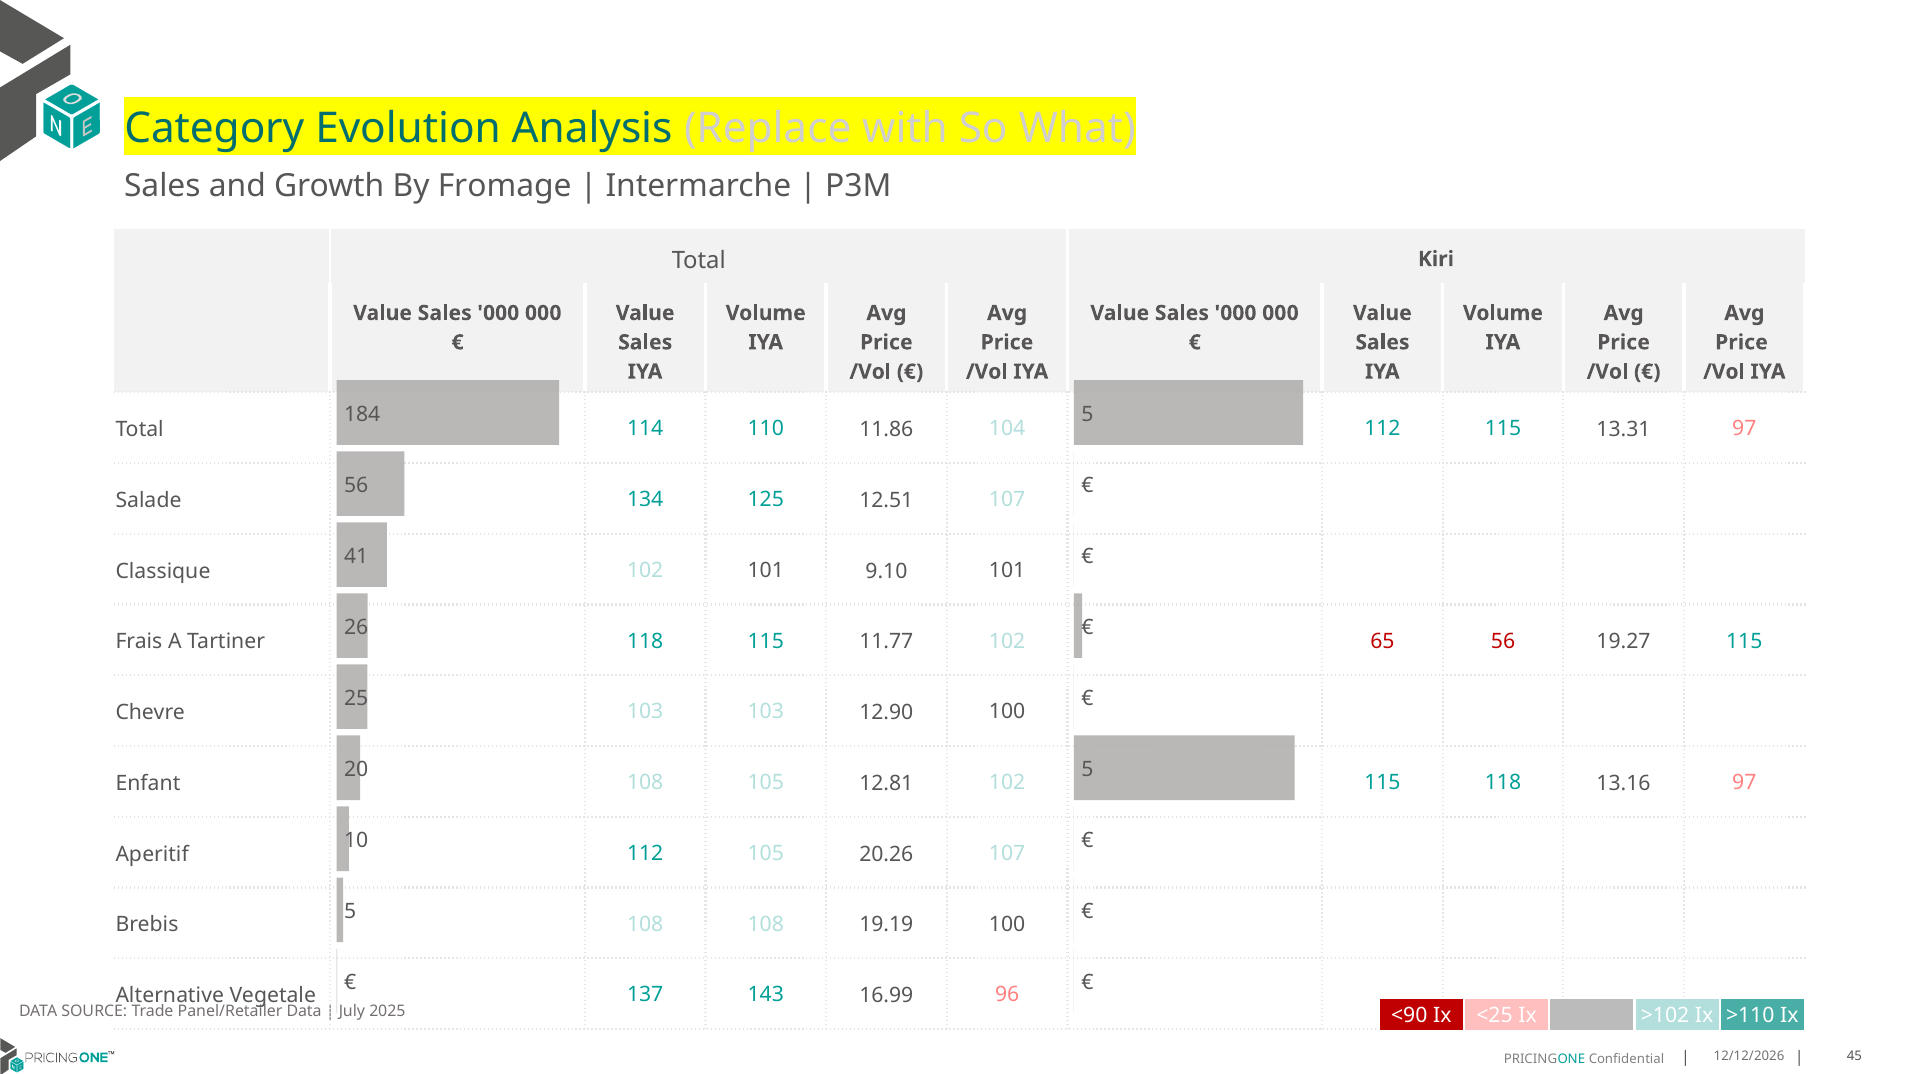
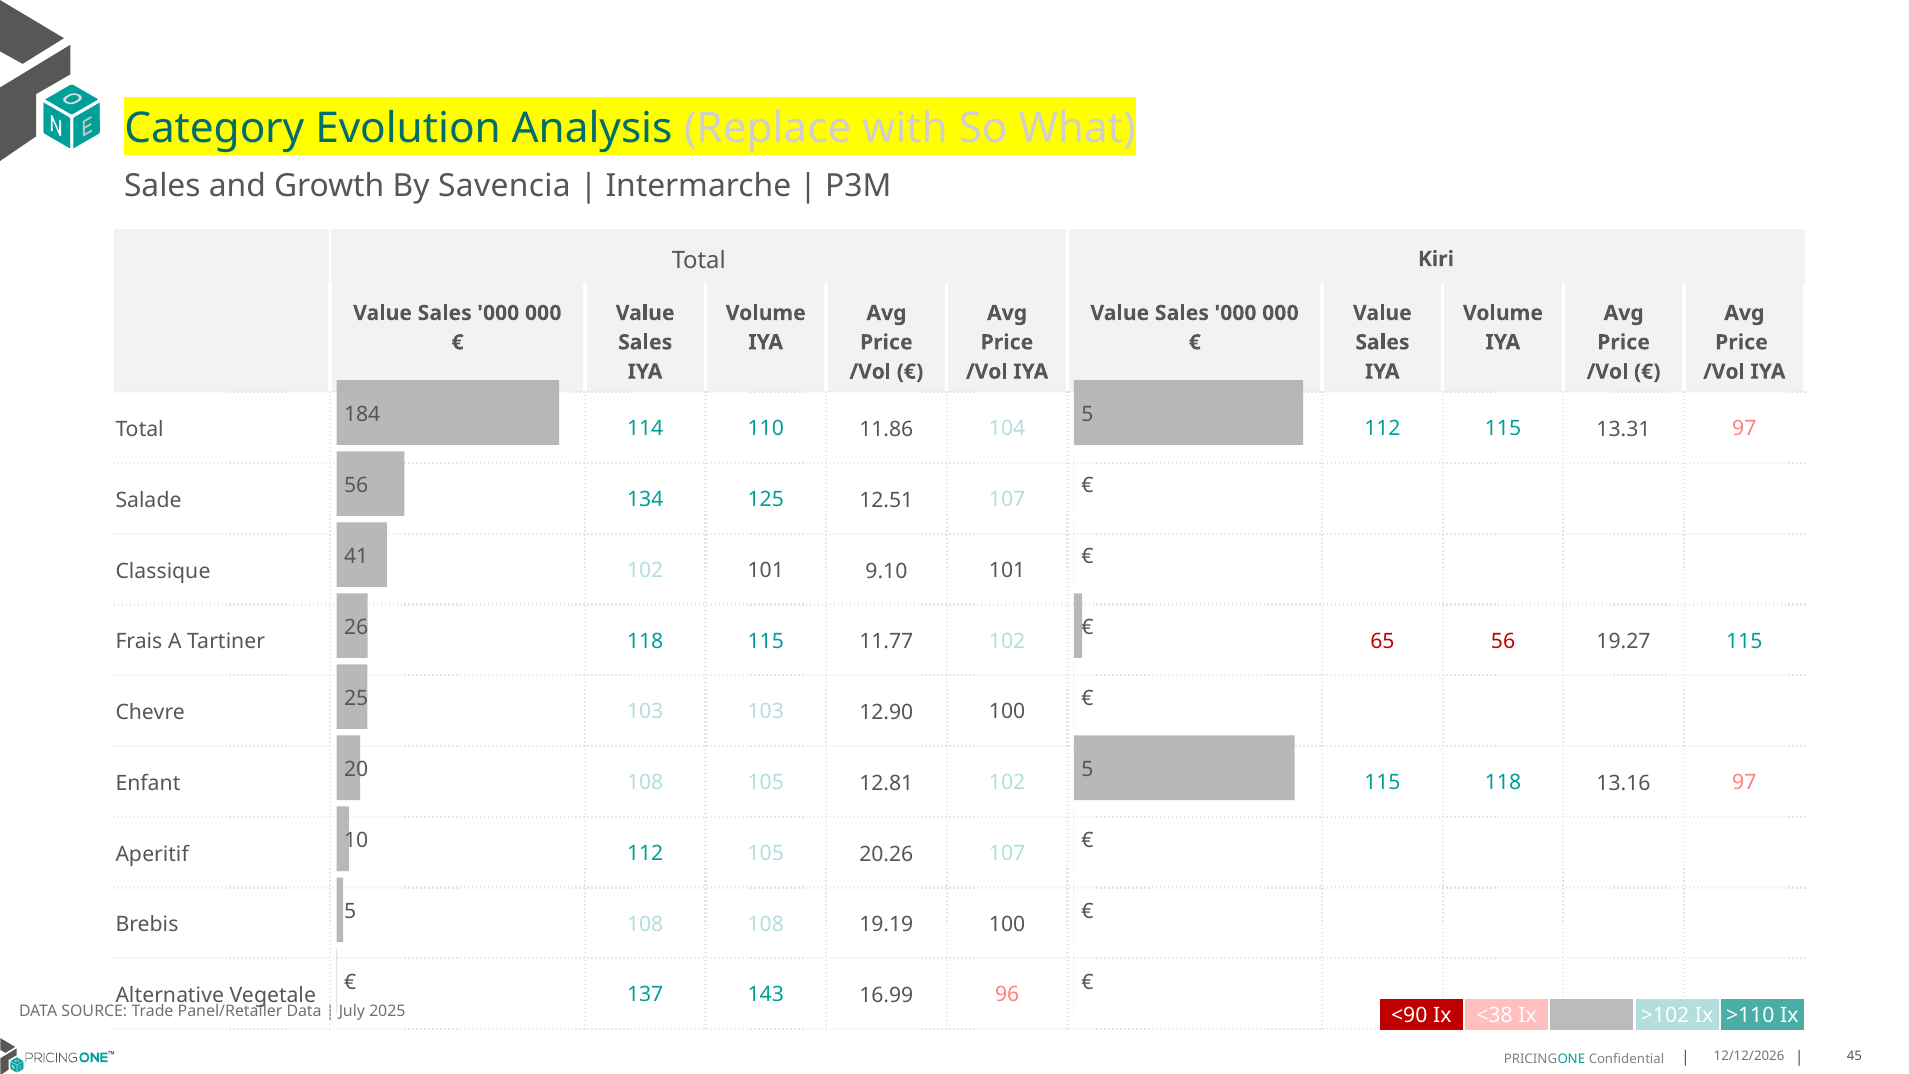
Fromage: Fromage -> Savencia
<25: <25 -> <38
